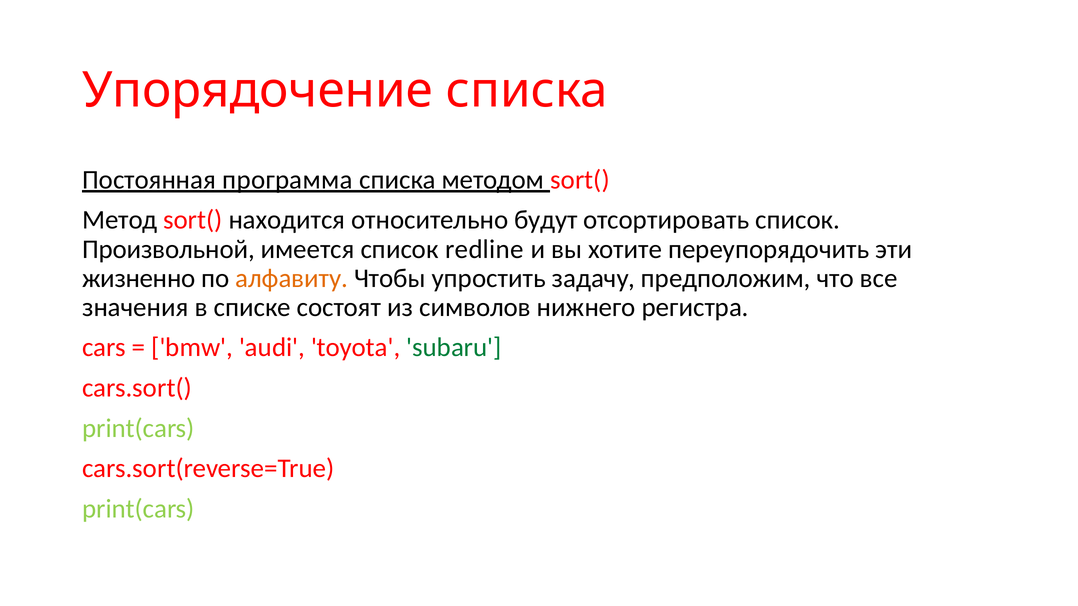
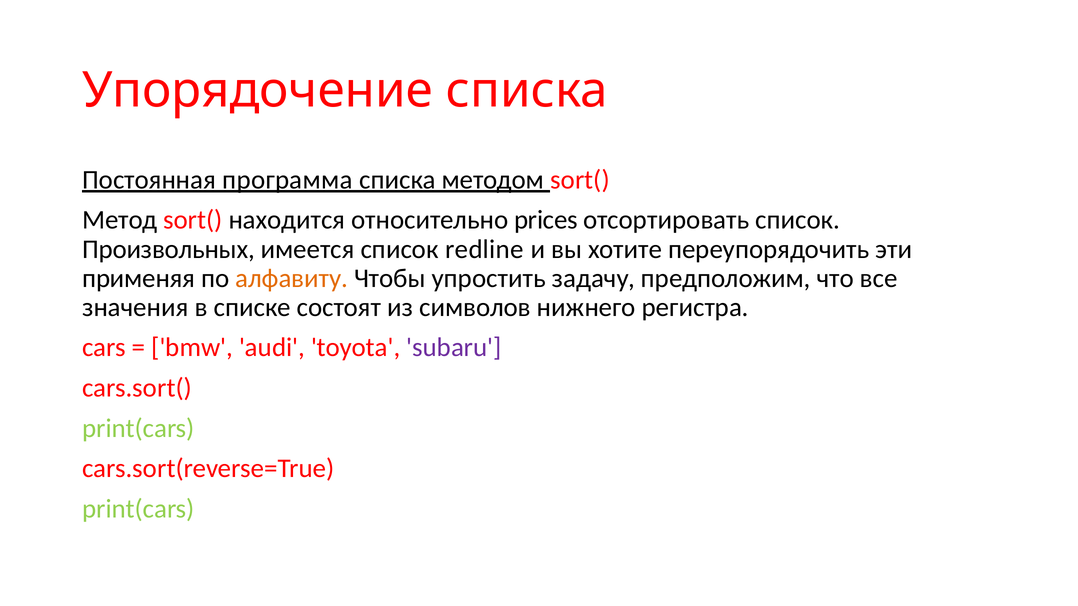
будут: будут -> prices
Произвольной: Произвольной -> Произвольных
жизненно: жизненно -> применяя
subaru colour: green -> purple
